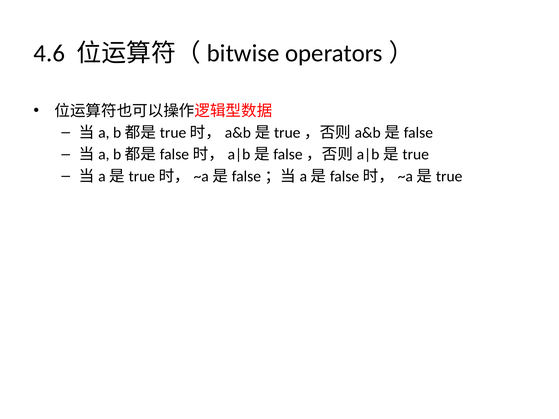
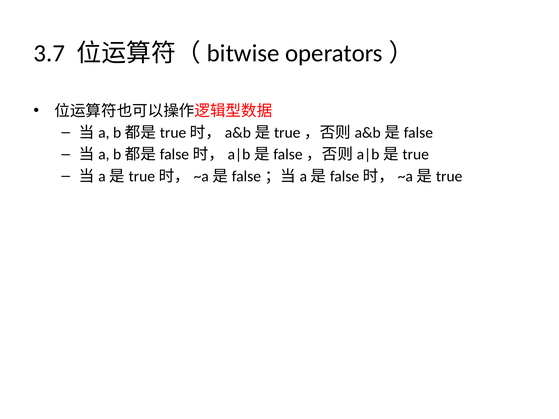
4.6: 4.6 -> 3.7
